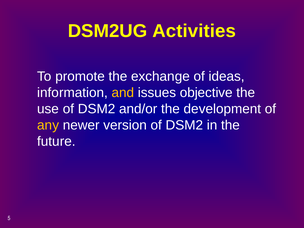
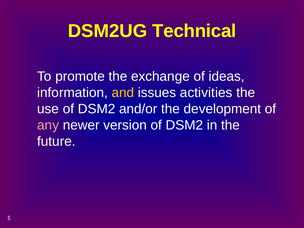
Activities: Activities -> Technical
objective: objective -> activities
any colour: yellow -> pink
